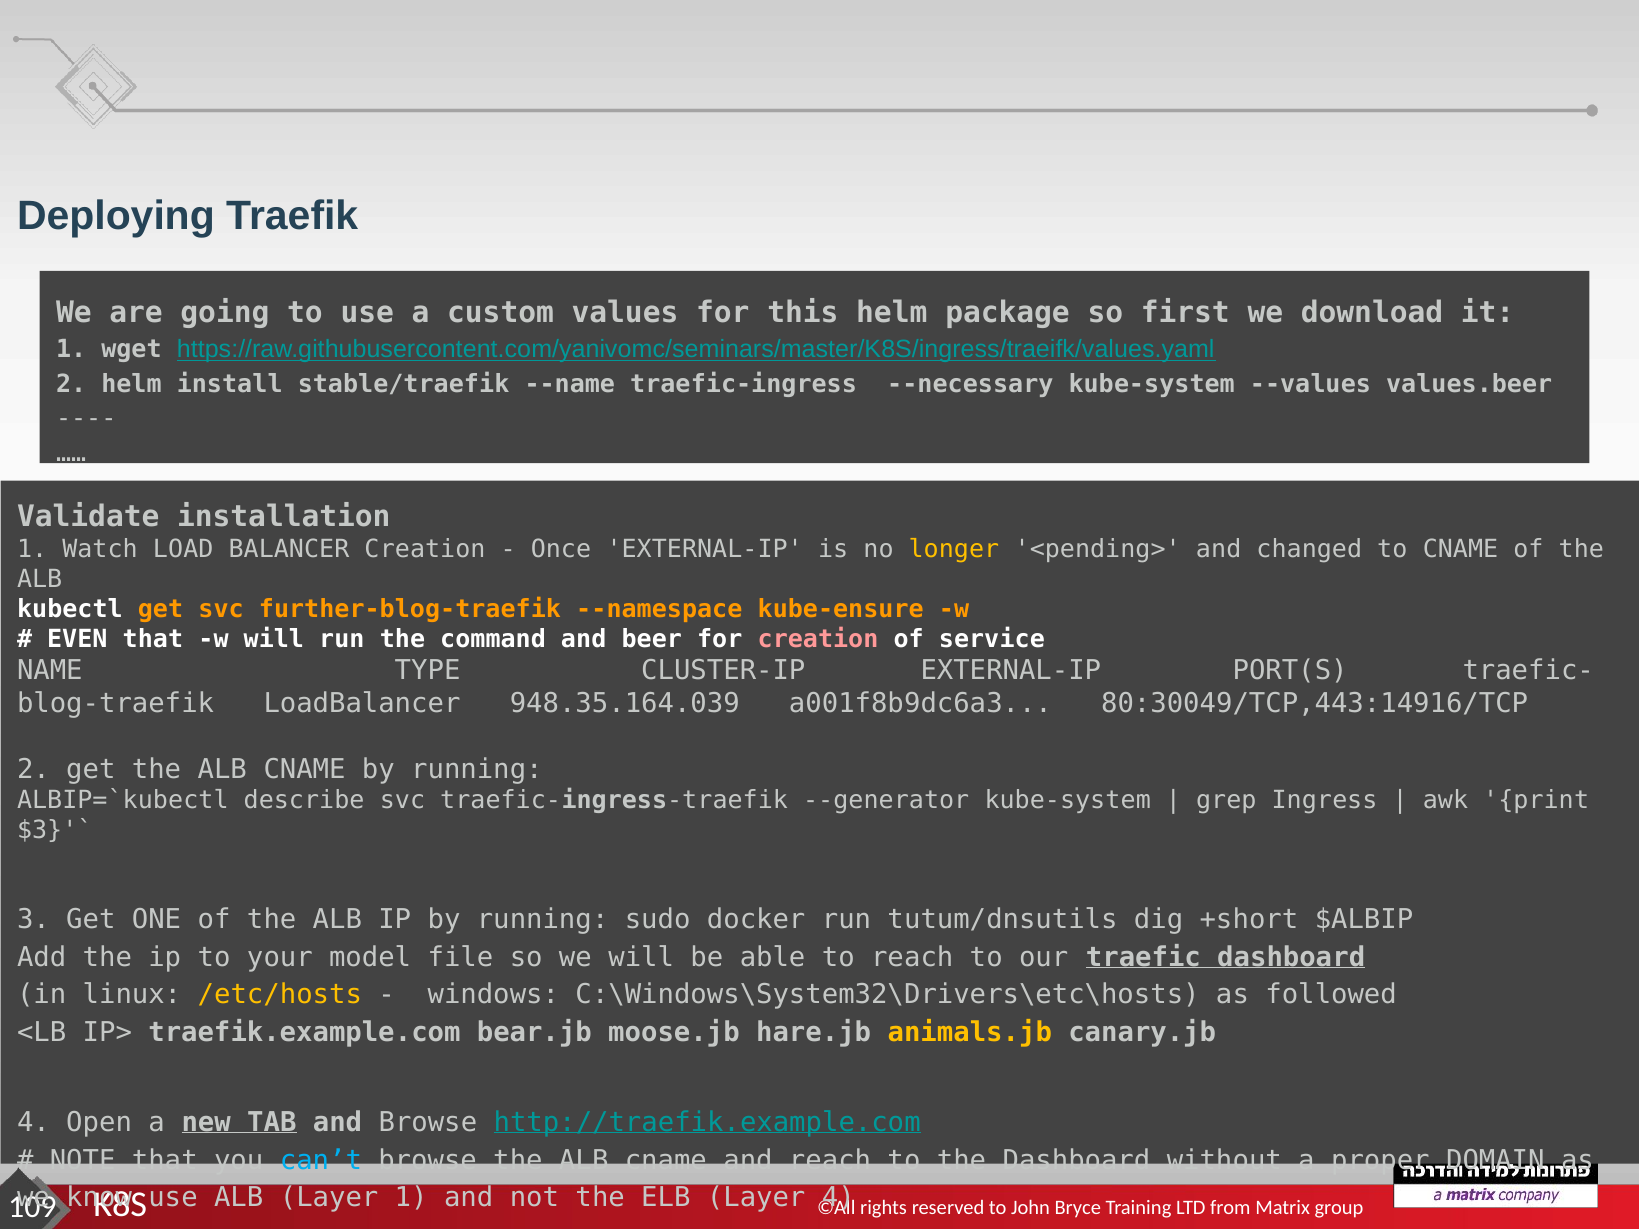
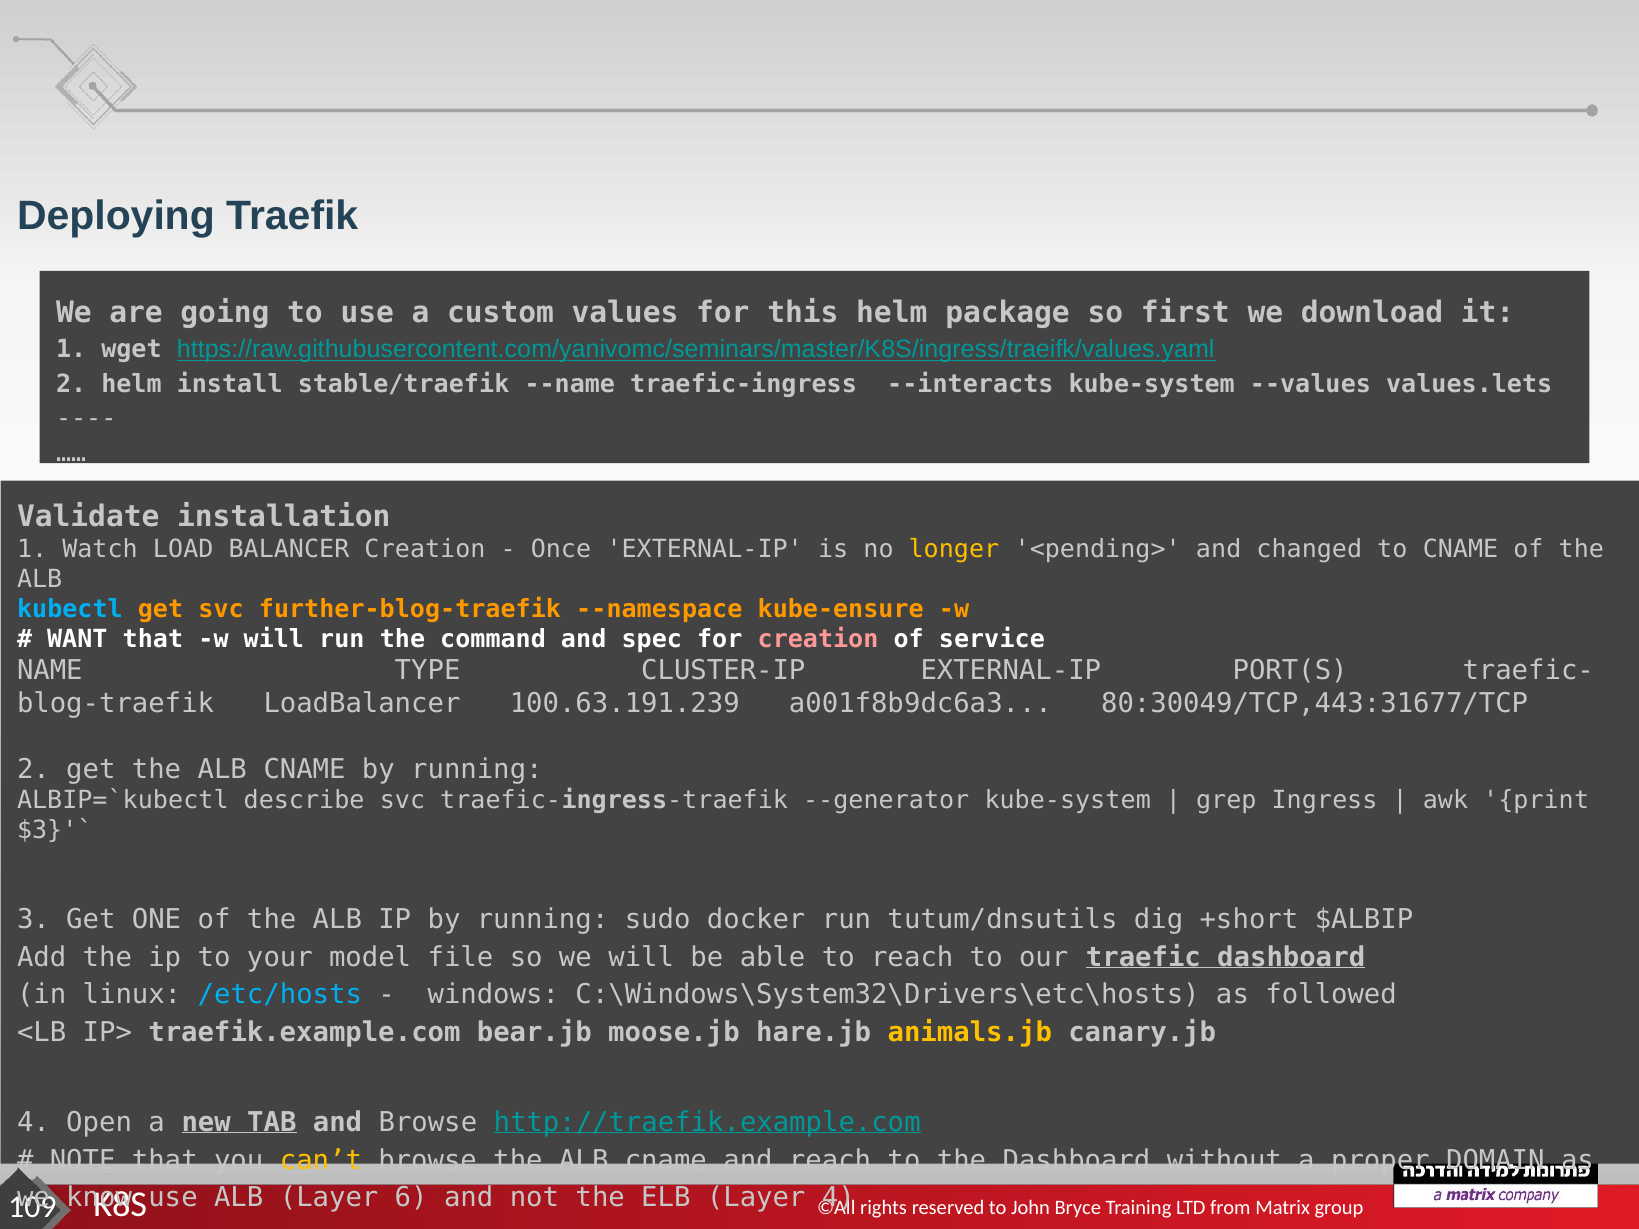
--necessary: --necessary -> --interacts
values.beer: values.beer -> values.lets
kubectl colour: white -> light blue
EVEN: EVEN -> WANT
beer: beer -> spec
948.35.164.039: 948.35.164.039 -> 100.63.191.239
80:30049/TCP,443:14916/TCP: 80:30049/TCP,443:14916/TCP -> 80:30049/TCP,443:31677/TCP
/etc/hosts colour: yellow -> light blue
can’t colour: light blue -> yellow
Layer 1: 1 -> 6
